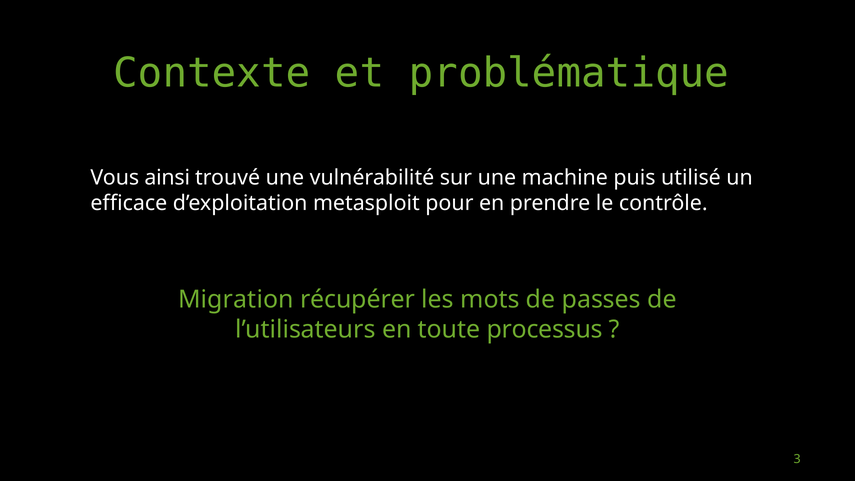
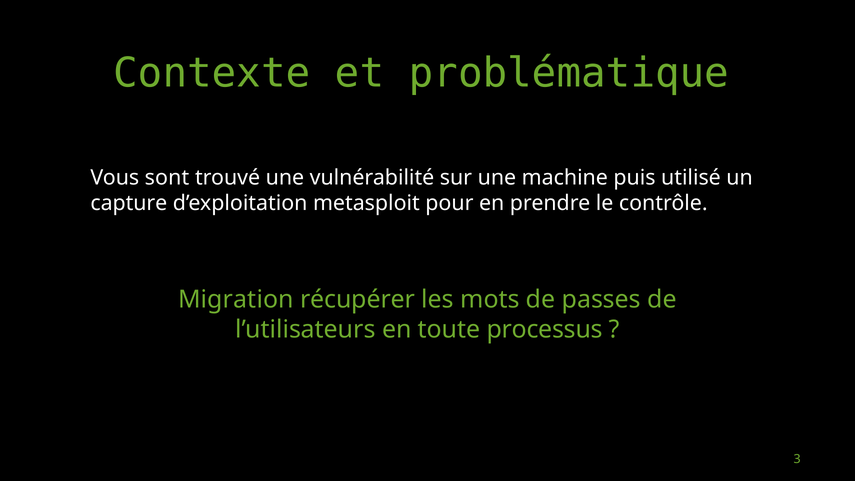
ainsi: ainsi -> sont
efficace: efficace -> capture
